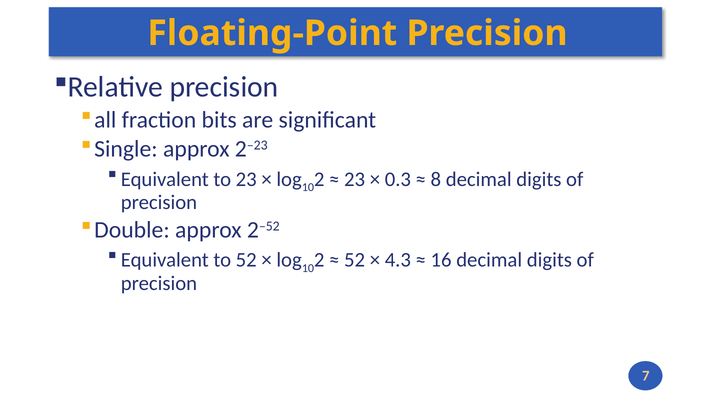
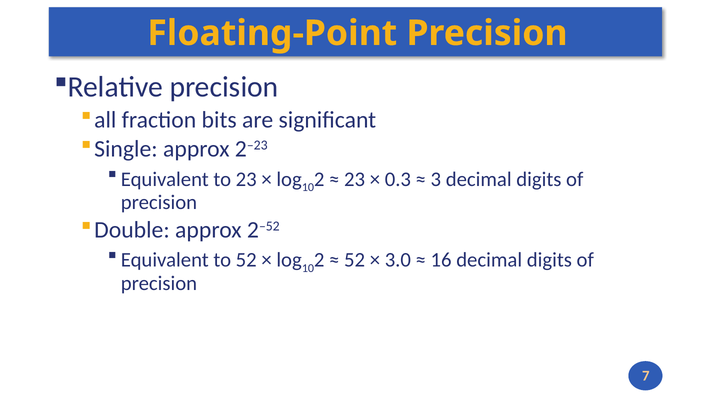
8: 8 -> 3
4.3: 4.3 -> 3.0
